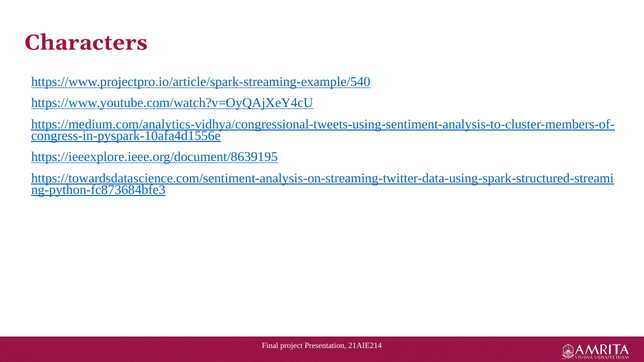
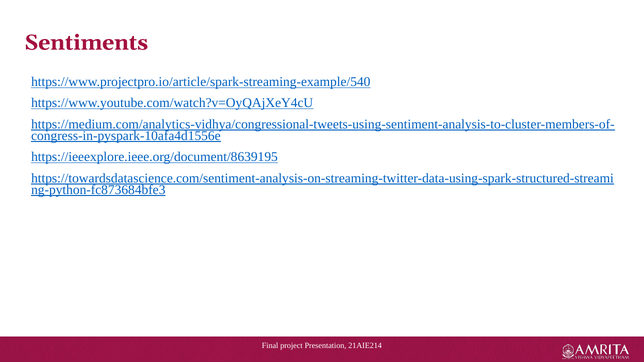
Characters: Characters -> Sentiments
